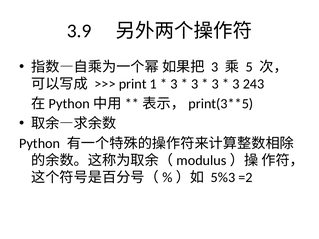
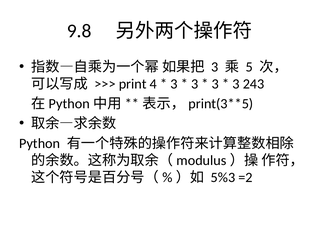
3.9: 3.9 -> 9.8
1: 1 -> 4
